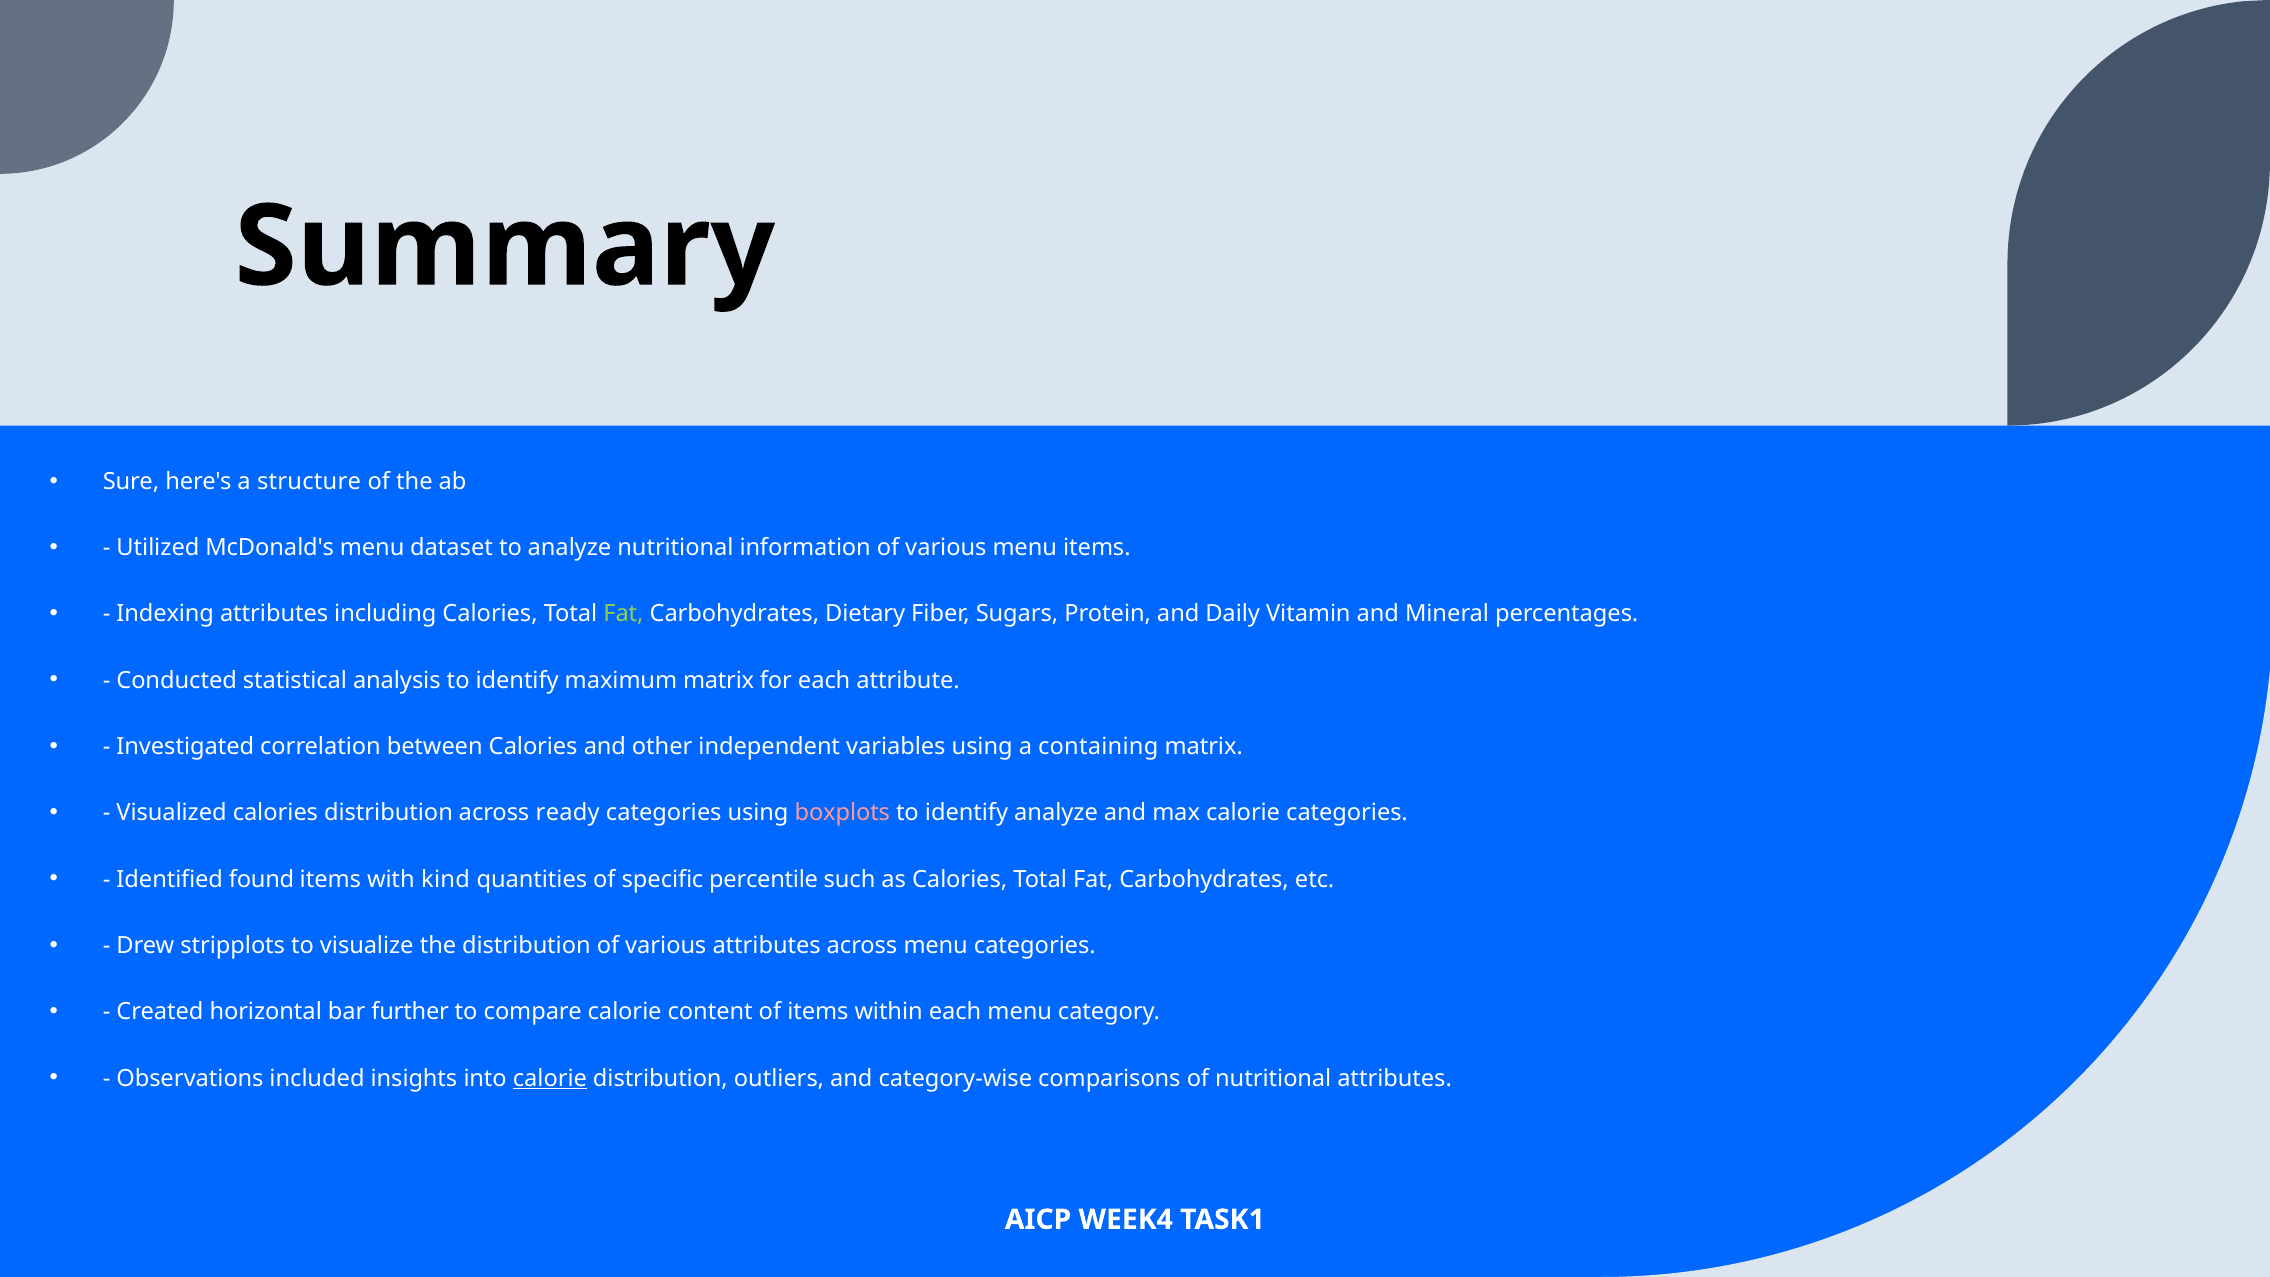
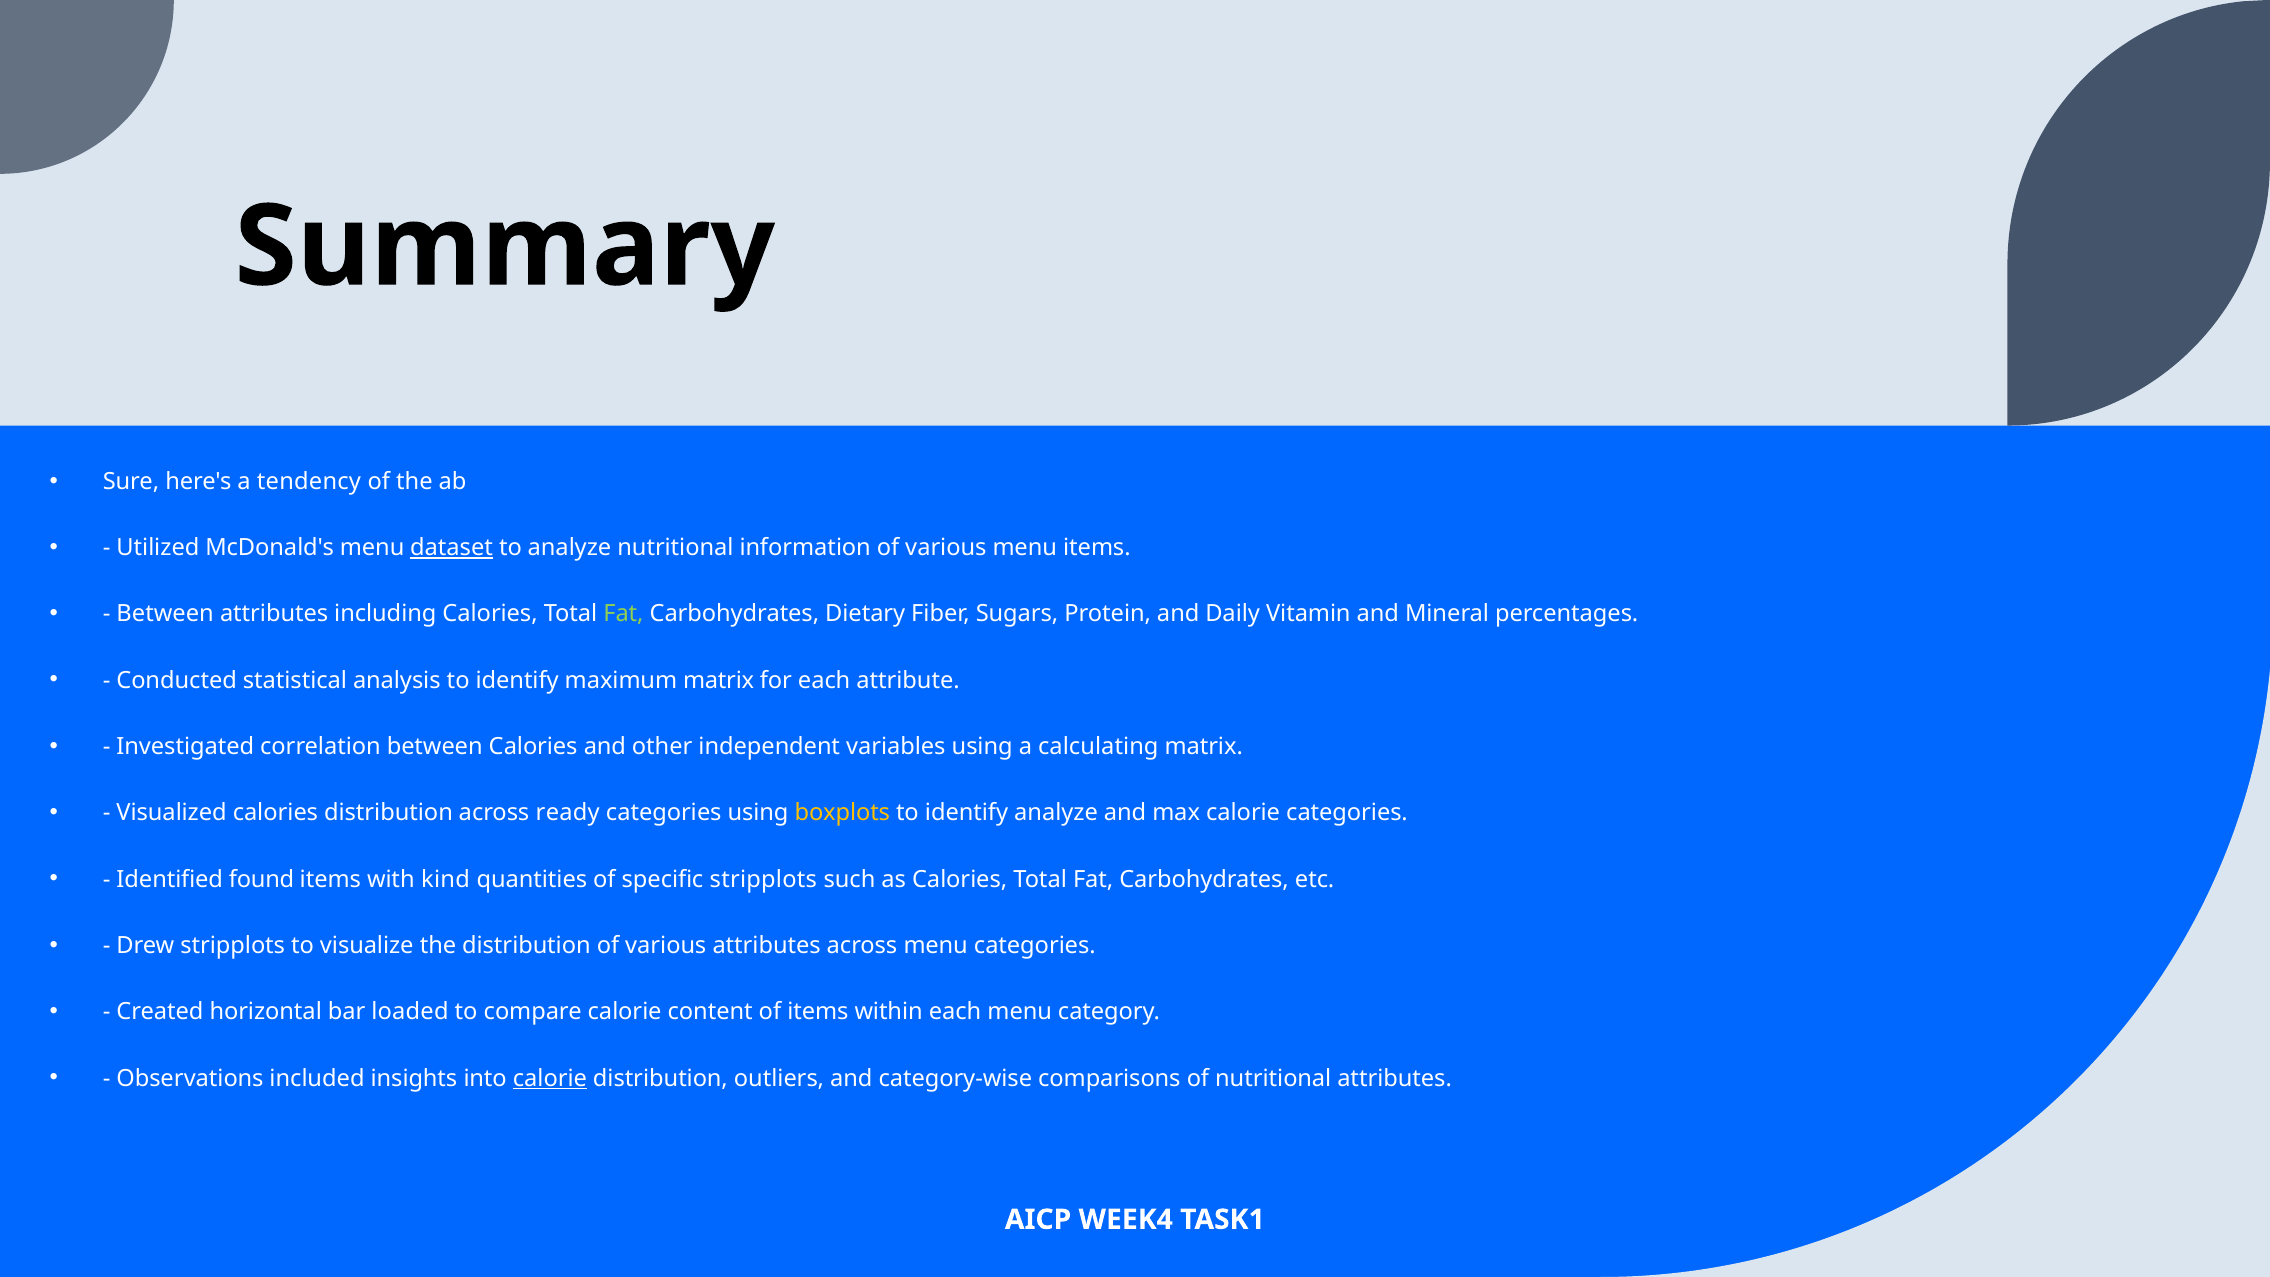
structure: structure -> tendency
dataset underline: none -> present
Indexing at (165, 614): Indexing -> Between
containing: containing -> calculating
boxplots colour: pink -> yellow
specific percentile: percentile -> stripplots
further: further -> loaded
